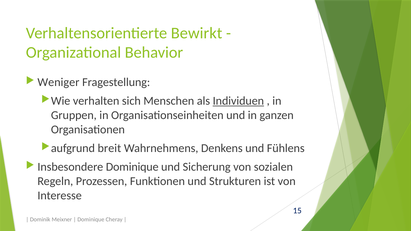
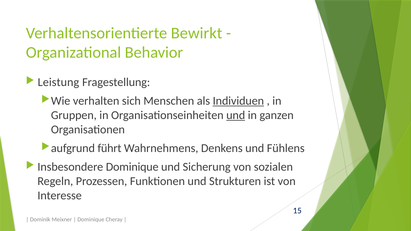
Weniger: Weniger -> Leistung
und at (236, 115) underline: none -> present
breit: breit -> führt
